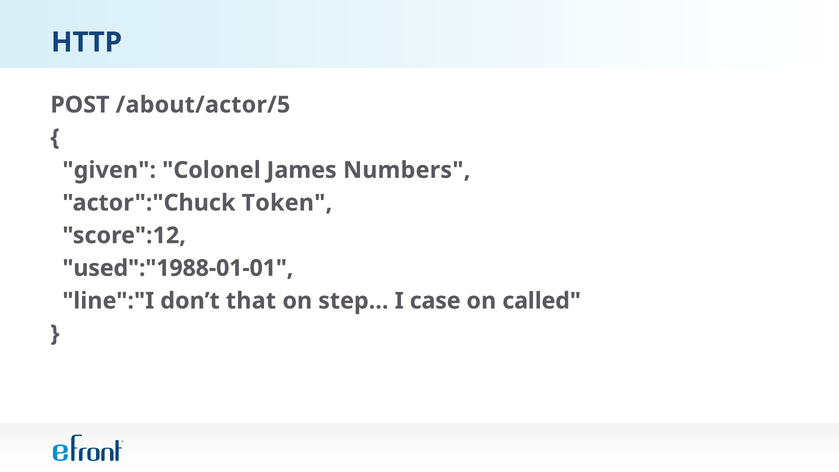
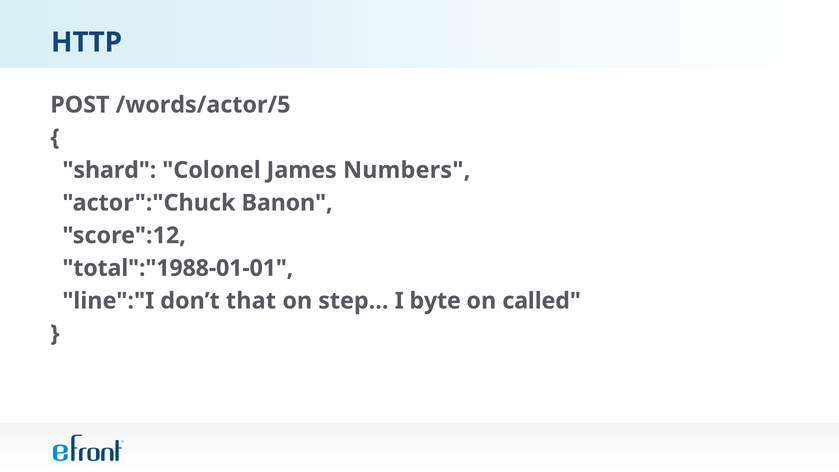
/about/actor/5: /about/actor/5 -> /words/actor/5
given: given -> shard
Token: Token -> Banon
used":"1988-01-01: used":"1988-01-01 -> total":"1988-01-01
case: case -> byte
